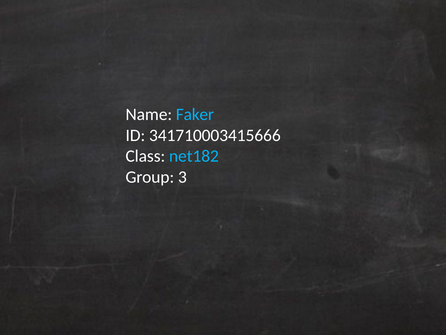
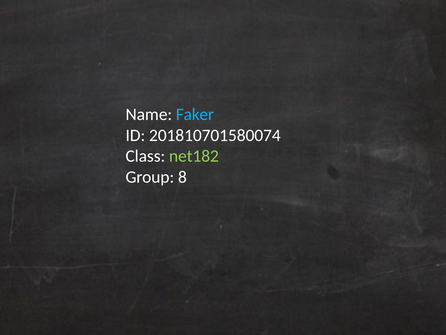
341710003415666: 341710003415666 -> 201810701580074
net182 colour: light blue -> light green
3: 3 -> 8
